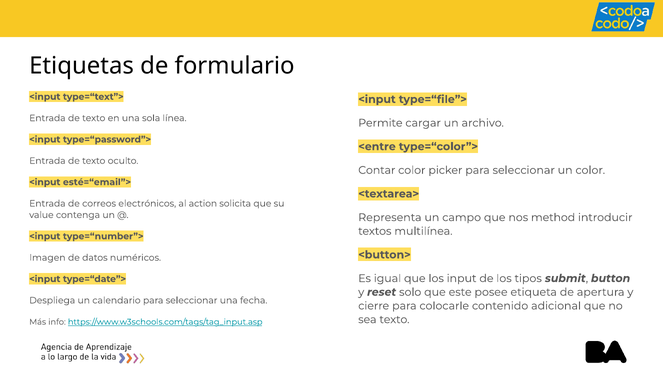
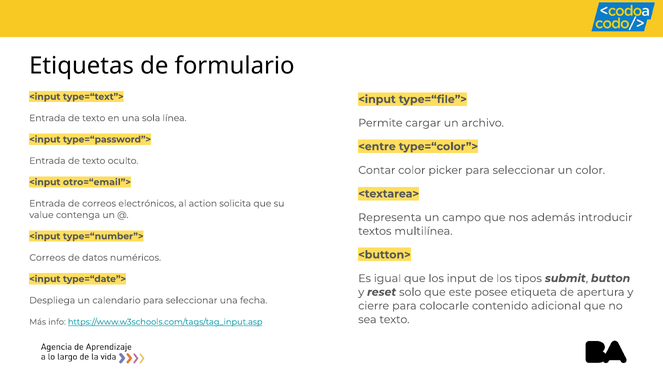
esté=“email”>: esté=“email”> -> otro=“email”>
method: method -> además
Imagen at (47, 258): Imagen -> Correos
